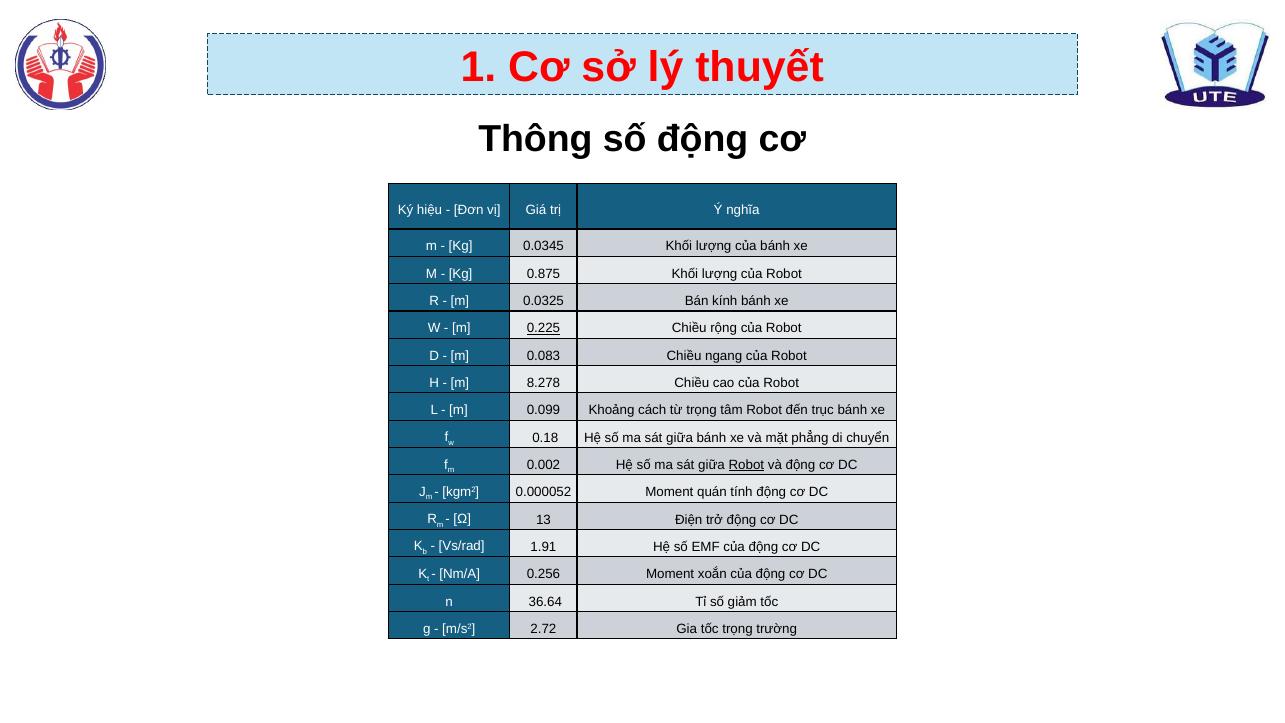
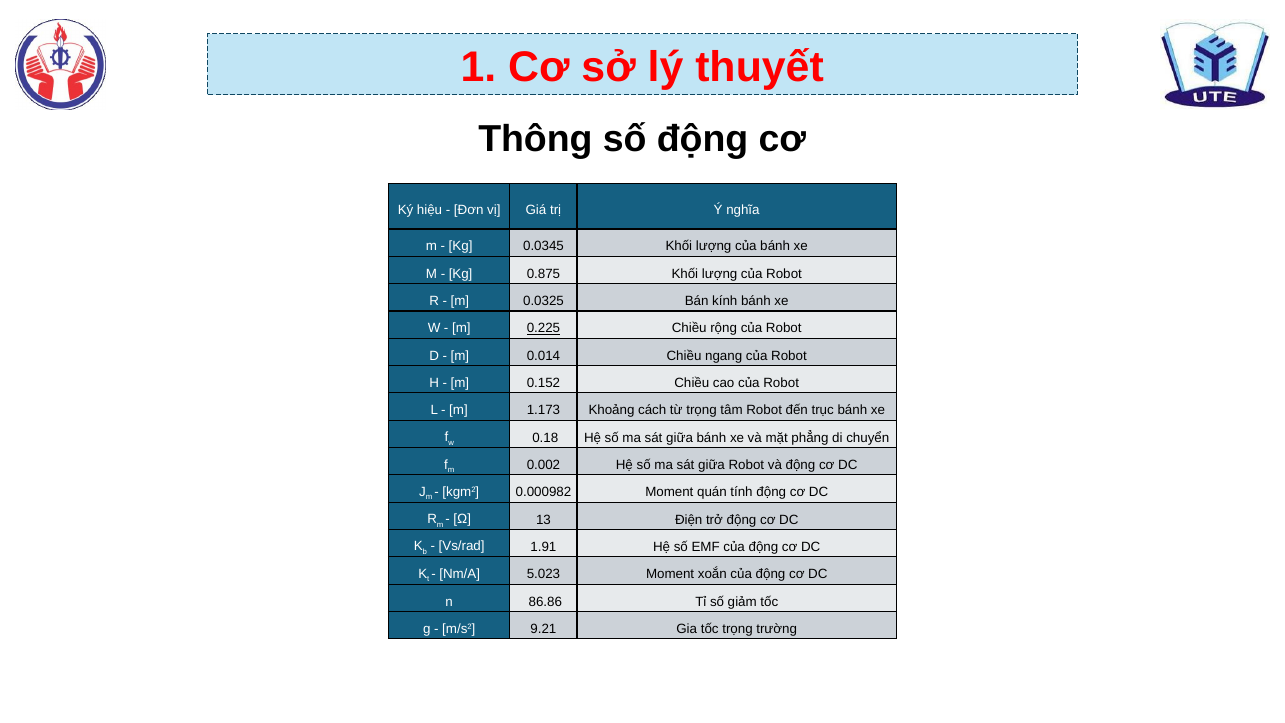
0.083: 0.083 -> 0.014
8.278: 8.278 -> 0.152
0.099: 0.099 -> 1.173
Robot at (746, 465) underline: present -> none
0.000052: 0.000052 -> 0.000982
0.256: 0.256 -> 5.023
36.64: 36.64 -> 86.86
2.72: 2.72 -> 9.21
